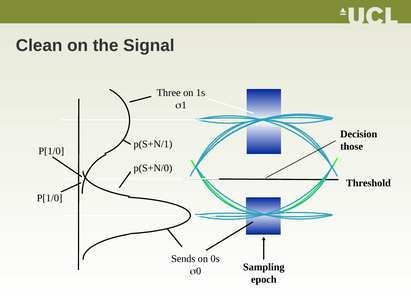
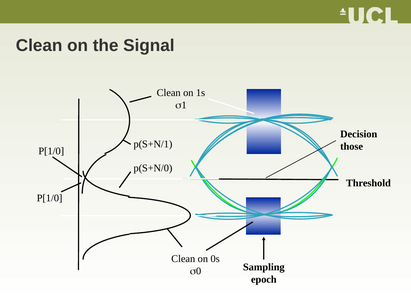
Three at (169, 93): Three -> Clean
Sends at (183, 259): Sends -> Clean
